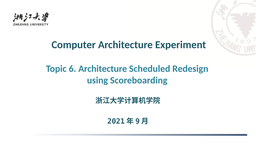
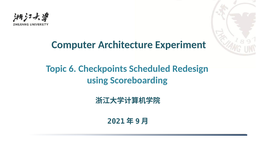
6 Architecture: Architecture -> Checkpoints
